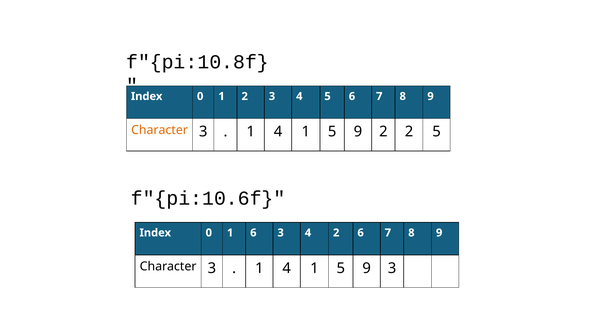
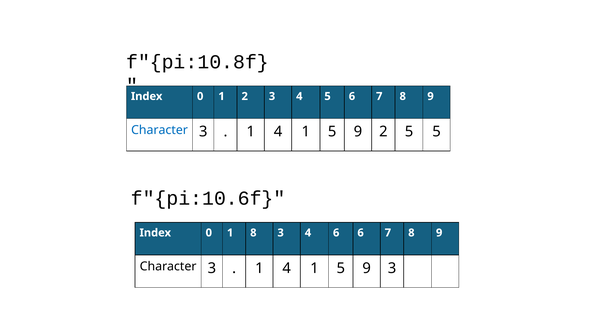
Character at (159, 130) colour: orange -> blue
2 2: 2 -> 5
1 6: 6 -> 8
4 2: 2 -> 6
